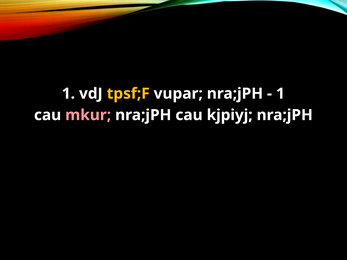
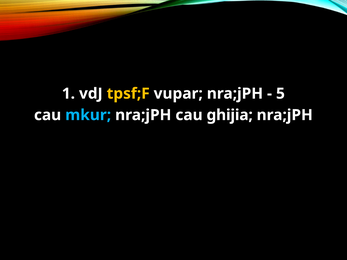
1 at (280, 94): 1 -> 5
mkur colour: pink -> light blue
kjpiyj: kjpiyj -> ghijia
